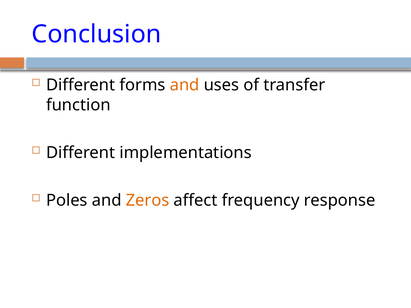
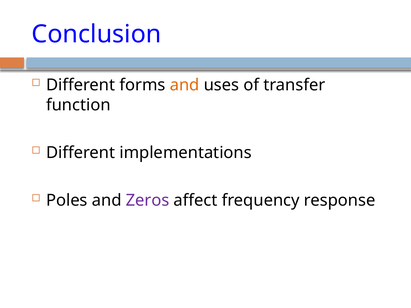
Zeros colour: orange -> purple
